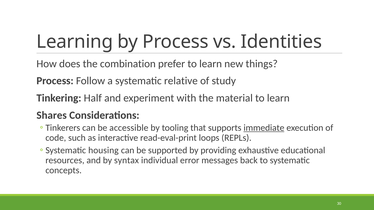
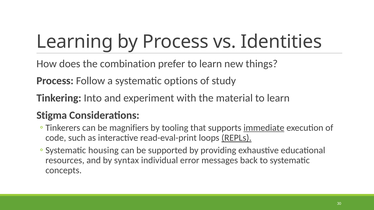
relative: relative -> options
Half: Half -> Into
Shares: Shares -> Stigma
accessible: accessible -> magnifiers
REPLs underline: none -> present
